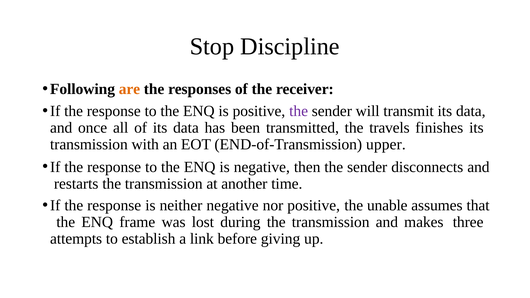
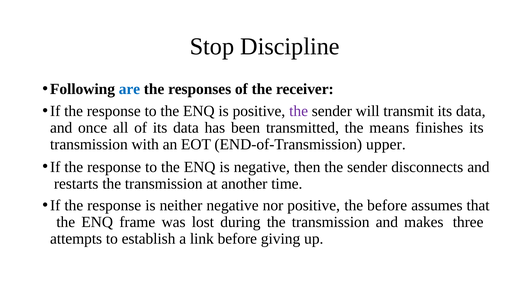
are colour: orange -> blue
travels: travels -> means
the unable: unable -> before
